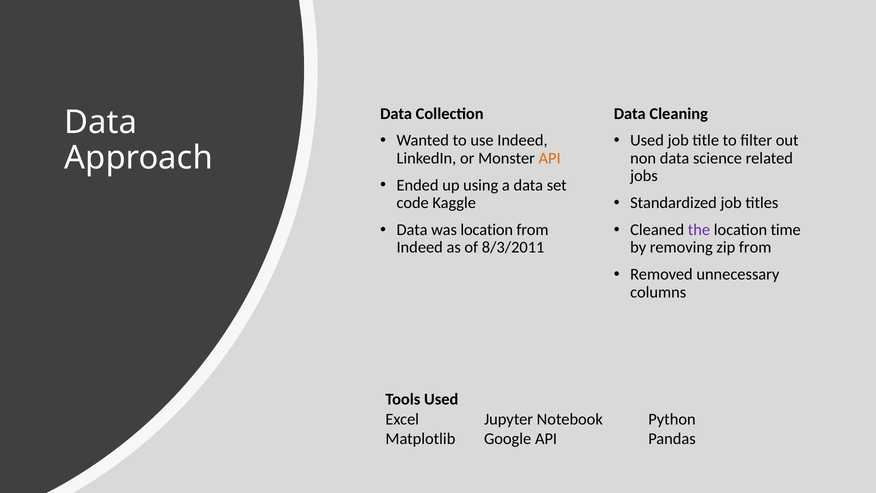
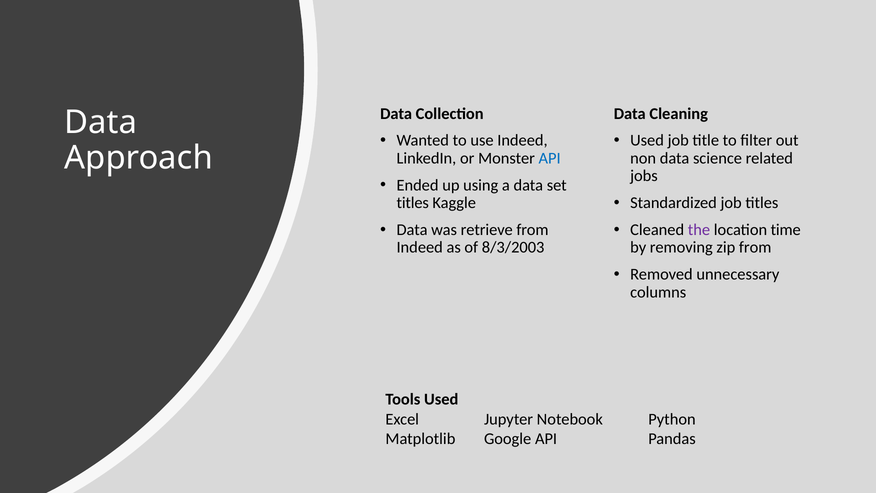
API at (550, 158) colour: orange -> blue
code at (413, 203): code -> titles
was location: location -> retrieve
8/3/2011: 8/3/2011 -> 8/3/2003
